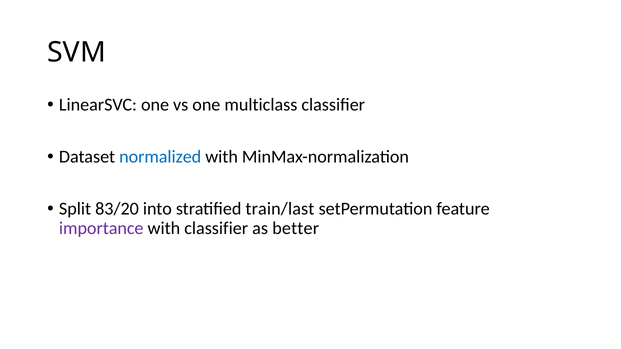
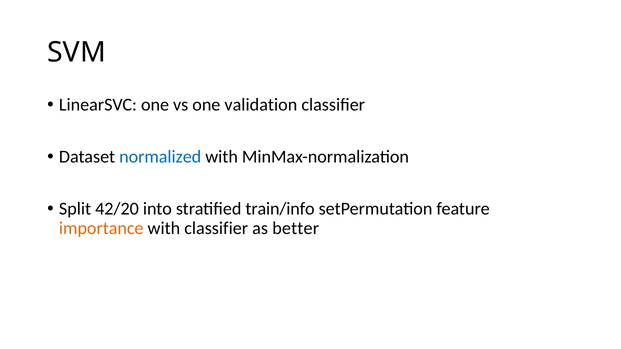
multiclass: multiclass -> validation
83/20: 83/20 -> 42/20
train/last: train/last -> train/info
importance colour: purple -> orange
